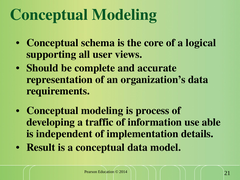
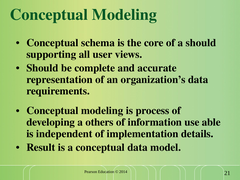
a logical: logical -> should
traffic: traffic -> others
